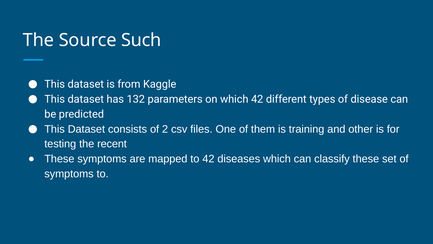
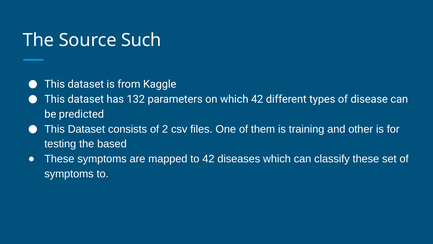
recent: recent -> based
